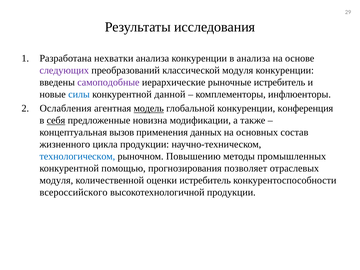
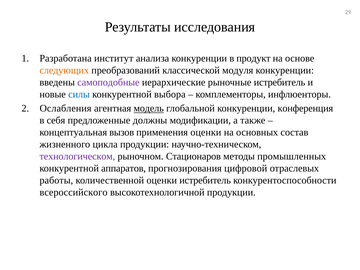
нехватки: нехватки -> институт
в анализа: анализа -> продукт
следующих colour: purple -> orange
данной: данной -> выбора
себя underline: present -> none
новизна: новизна -> должны
применения данных: данных -> оценки
технологическом colour: blue -> purple
Повышению: Повышению -> Стационаров
помощью: помощью -> аппаратов
позволяет: позволяет -> цифровой
модуля at (56, 180): модуля -> работы
